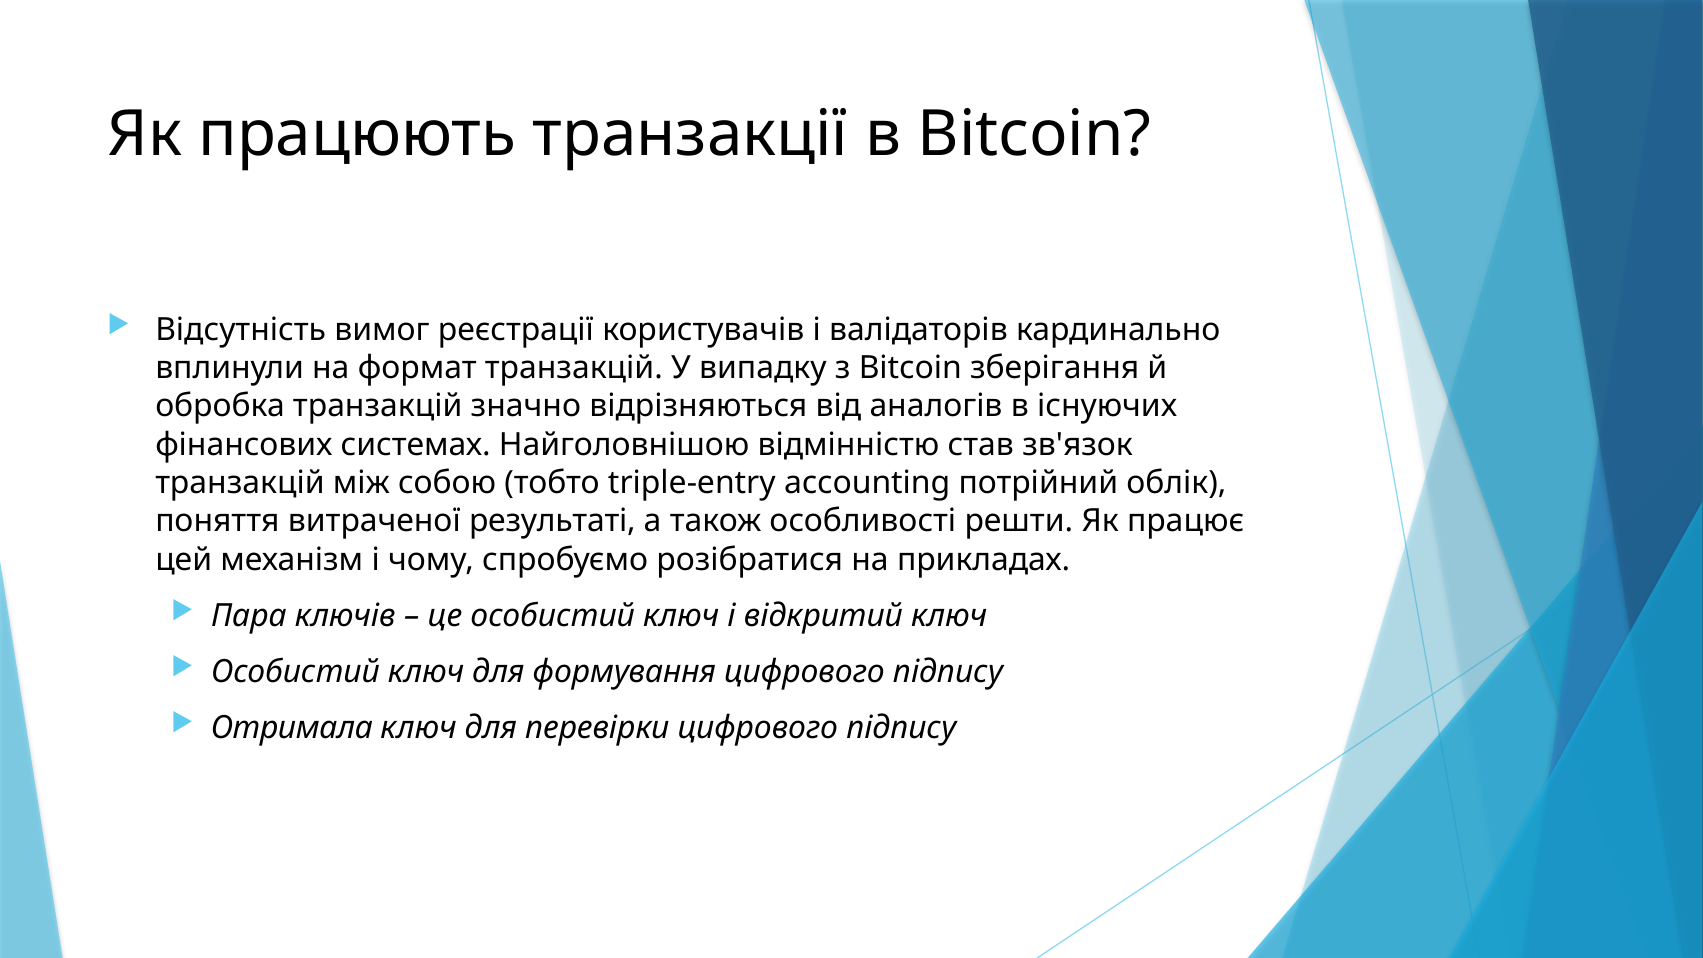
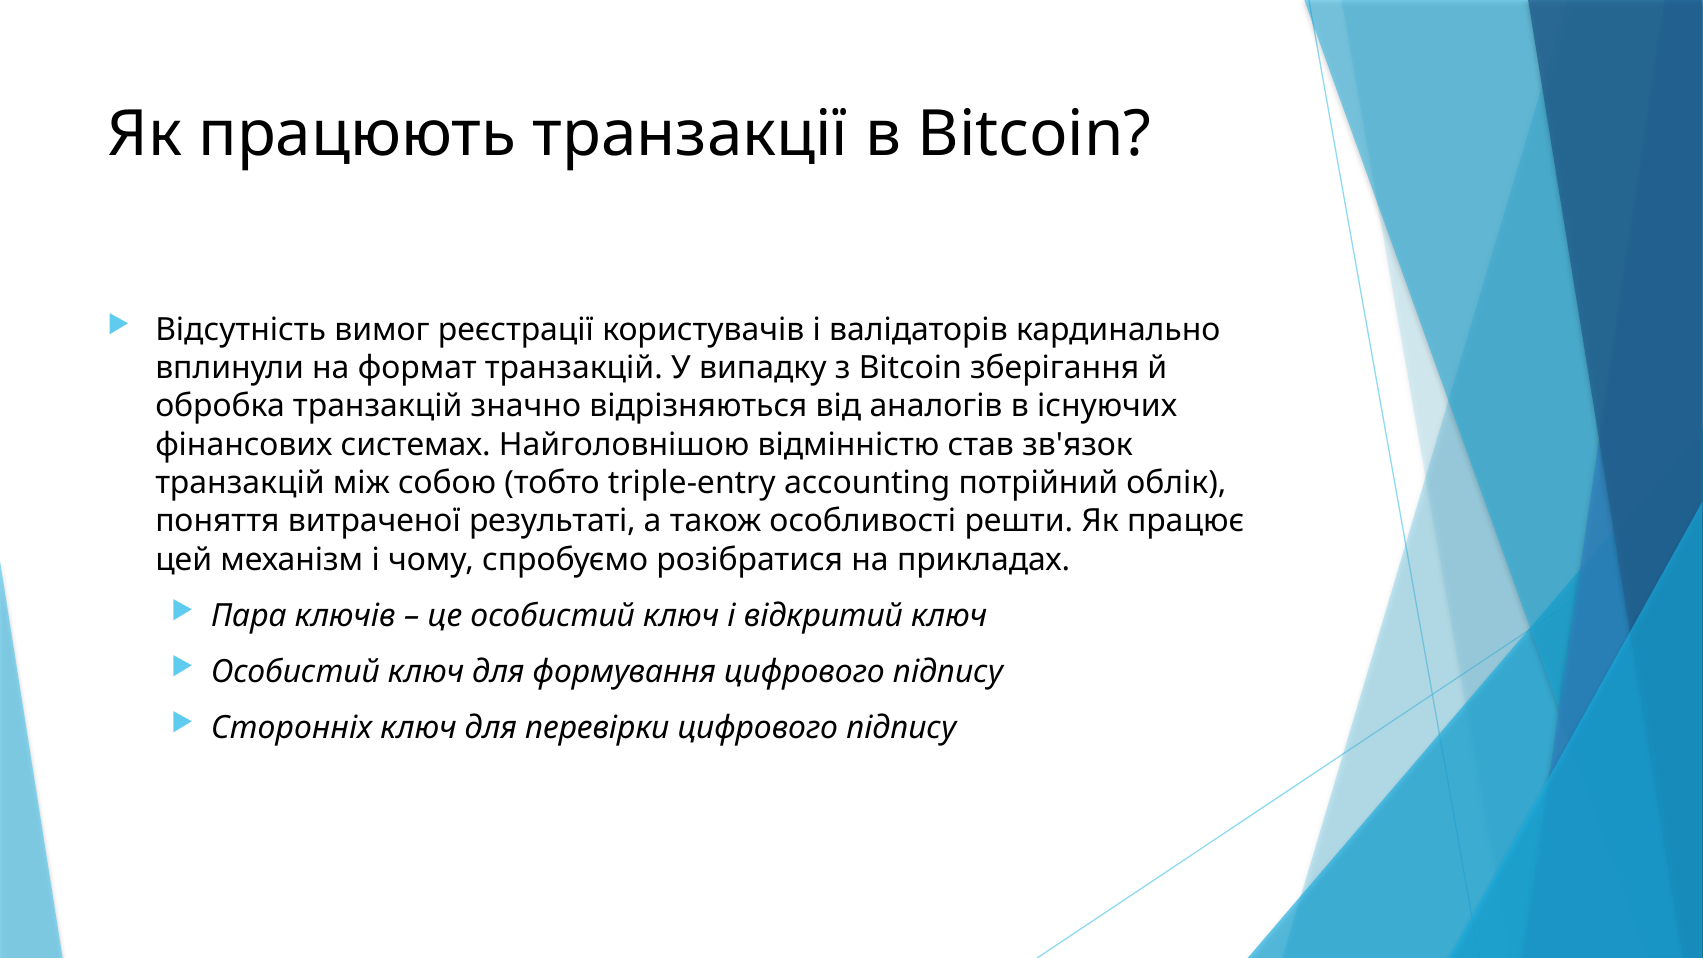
Отримала: Отримала -> Сторонніх
